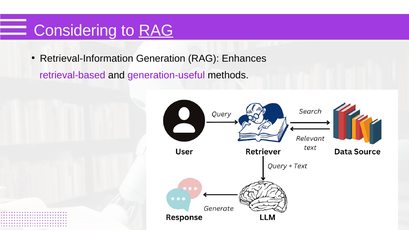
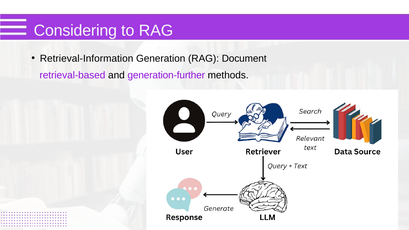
RAG at (156, 30) underline: present -> none
Enhances: Enhances -> Document
generation-useful: generation-useful -> generation-further
